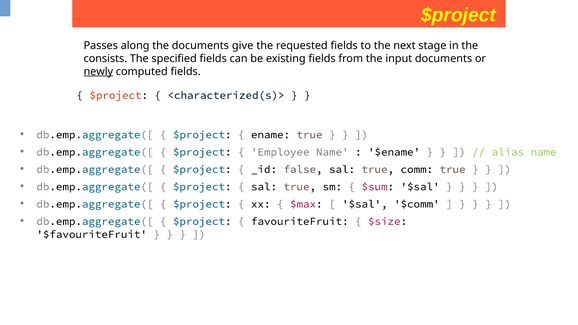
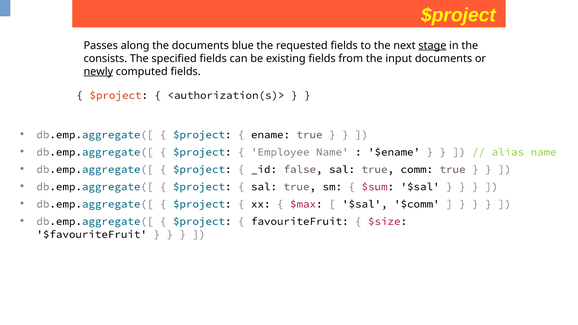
give: give -> blue
stage underline: none -> present
<characterized(s)>: <characterized(s)> -> <authorization(s)>
